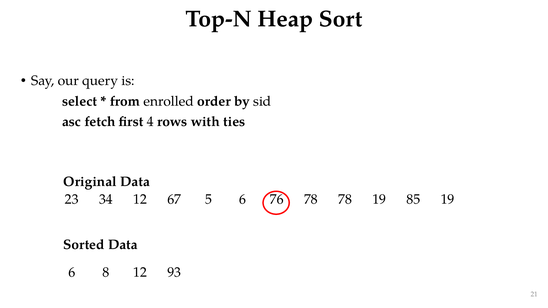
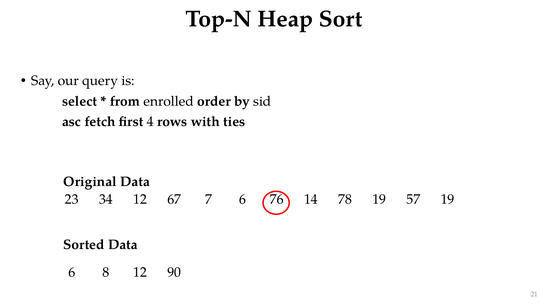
5: 5 -> 7
76 78: 78 -> 14
85: 85 -> 57
93: 93 -> 90
